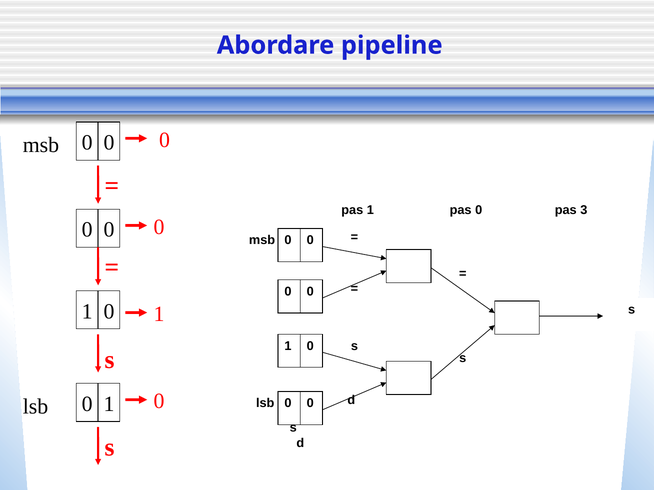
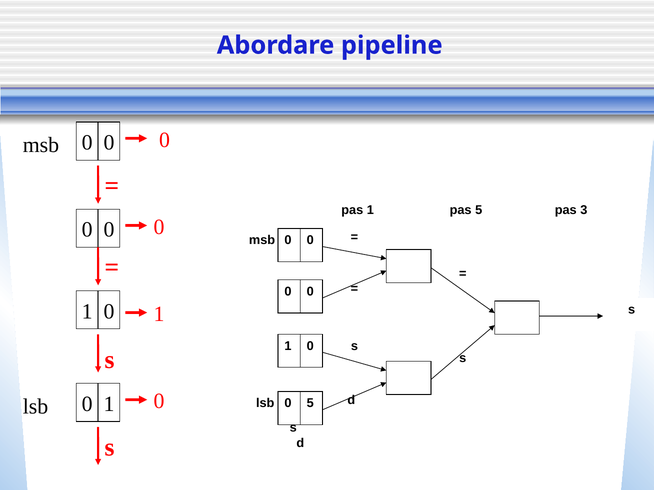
pas 0: 0 -> 5
0 at (310, 404): 0 -> 5
